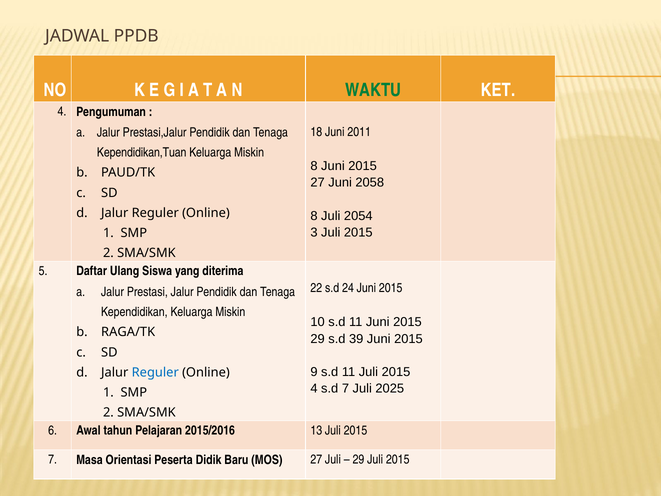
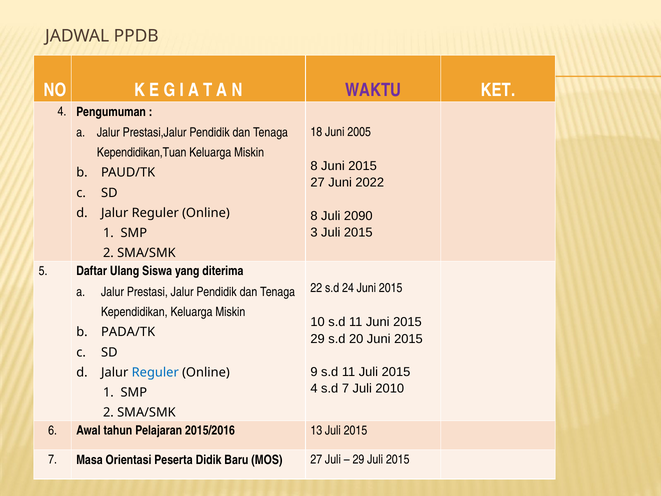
WAKTU colour: green -> purple
2011: 2011 -> 2005
2058: 2058 -> 2022
2054: 2054 -> 2090
RAGA/TK: RAGA/TK -> PADA/TK
39: 39 -> 20
2025: 2025 -> 2010
